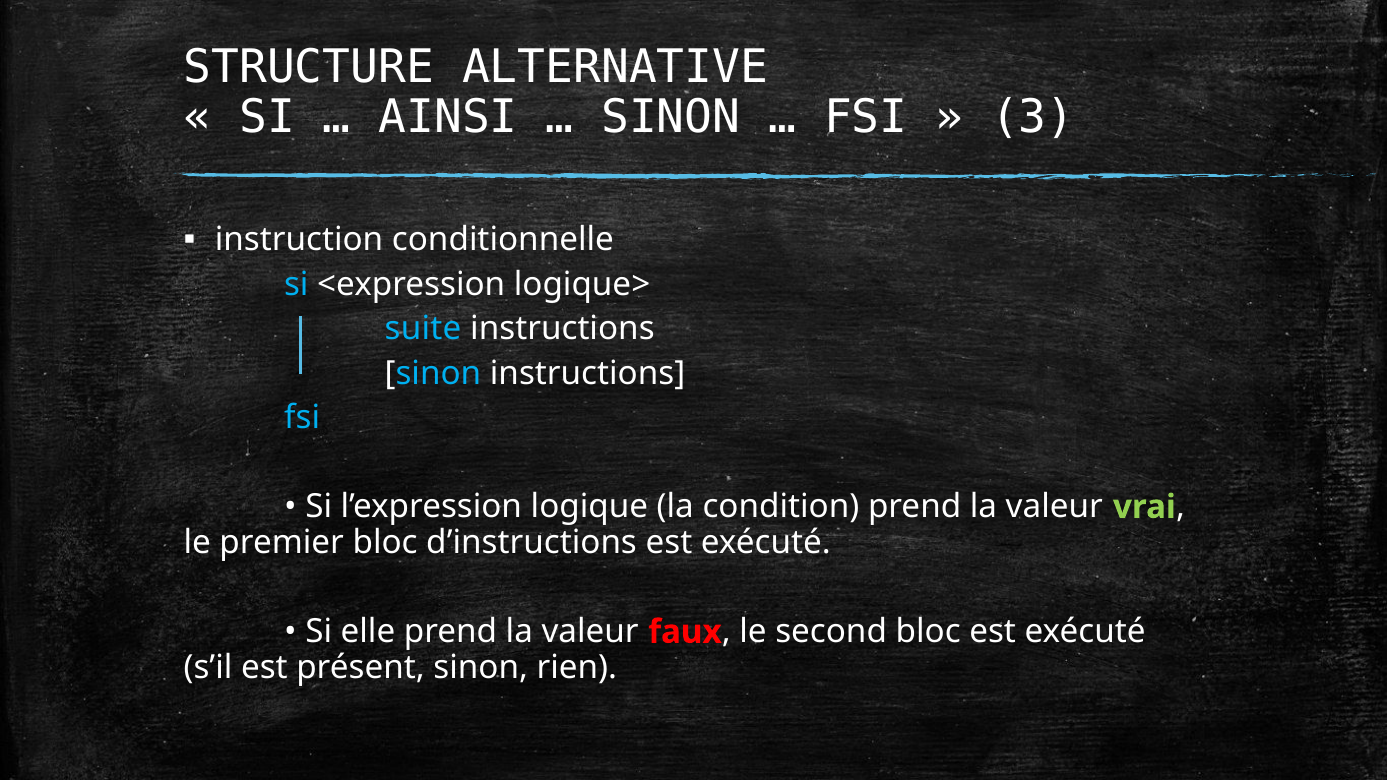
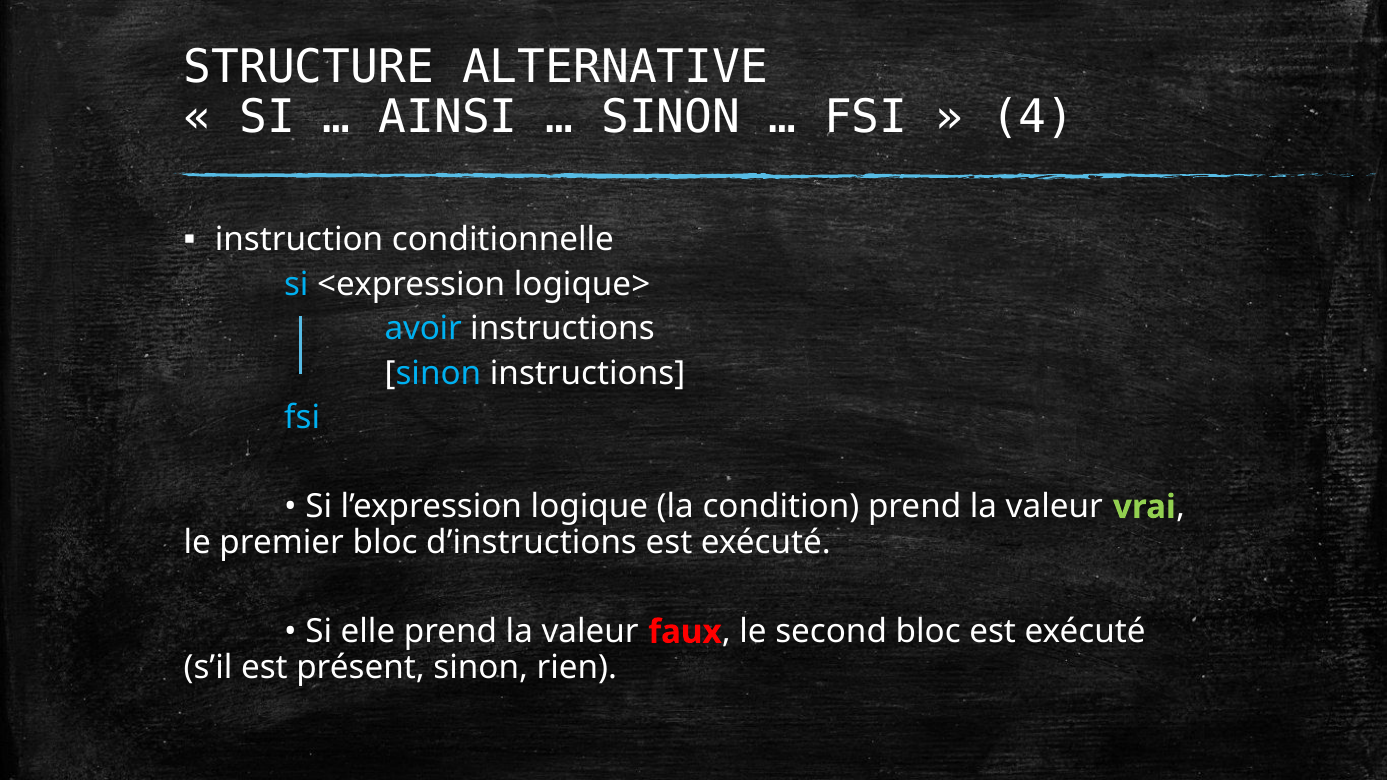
3: 3 -> 4
suite: suite -> avoir
